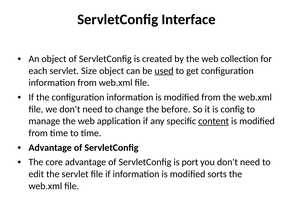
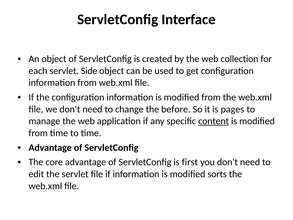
Size: Size -> Side
used underline: present -> none
config: config -> pages
port: port -> first
